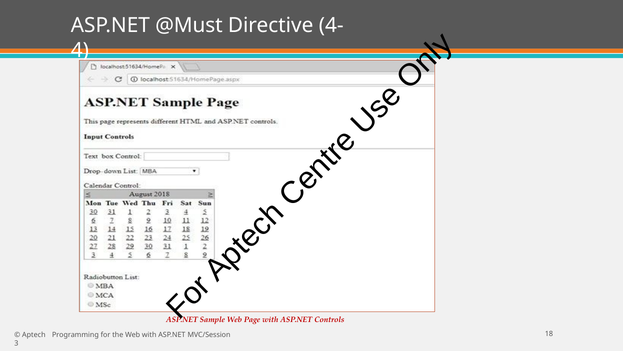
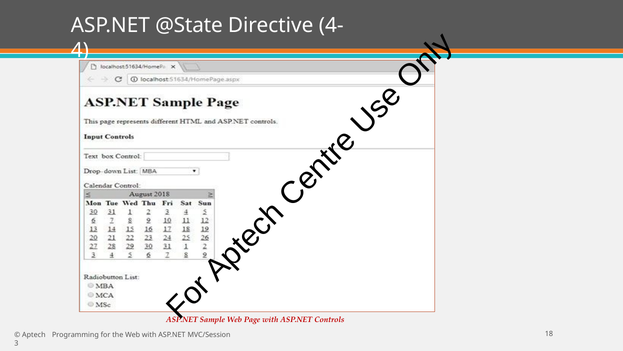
@Must: @Must -> @State
